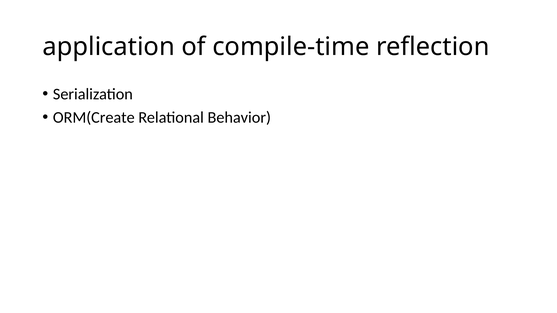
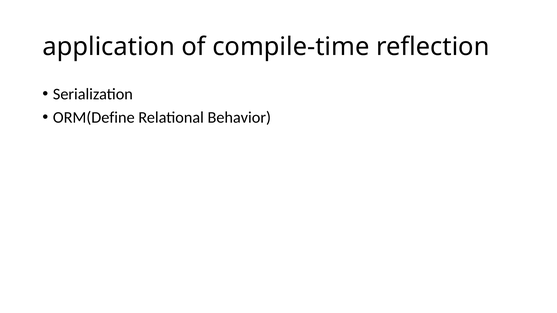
ORM(Create: ORM(Create -> ORM(Define
